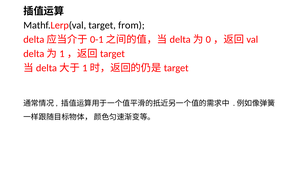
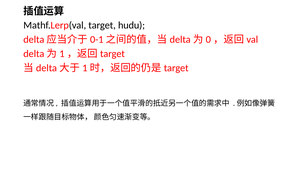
from: from -> hudu
